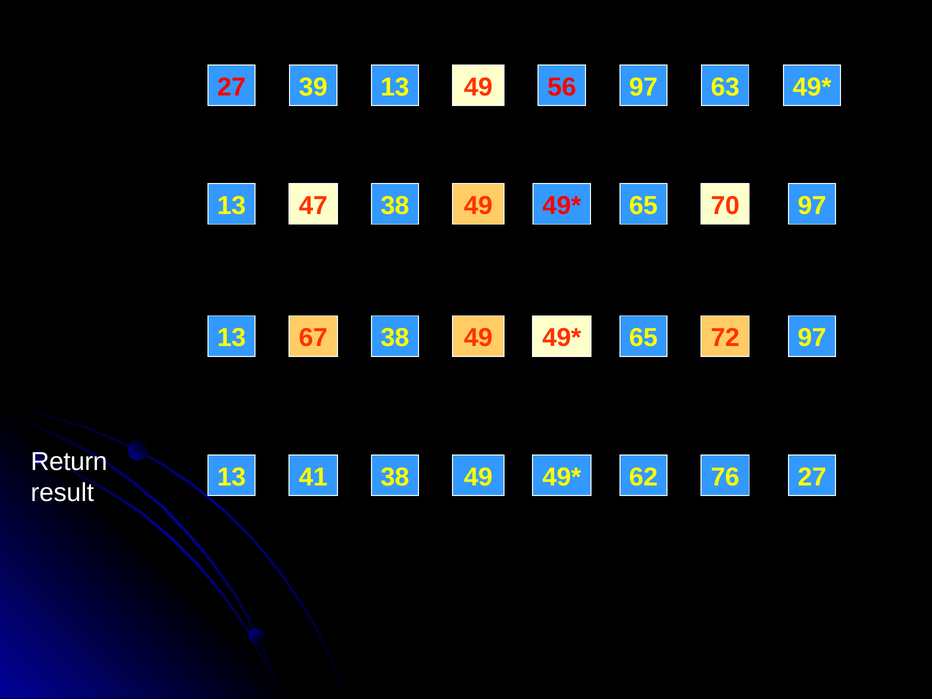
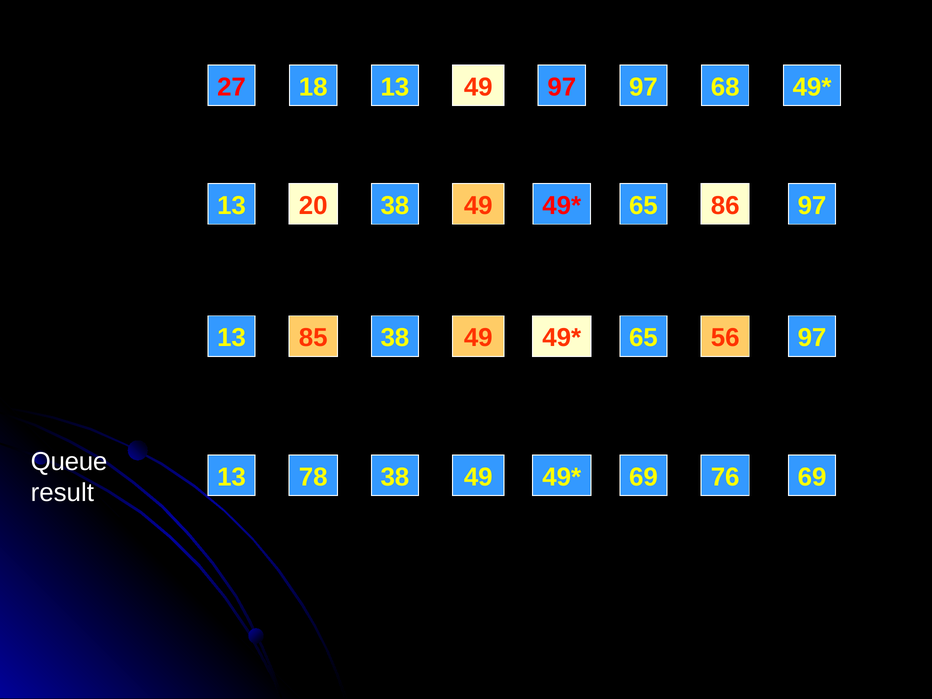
39: 39 -> 18
13 56: 56 -> 97
63: 63 -> 68
47: 47 -> 20
70: 70 -> 86
67: 67 -> 85
72: 72 -> 56
Return: Return -> Queue
41: 41 -> 78
62 at (643, 477): 62 -> 69
76 27: 27 -> 69
